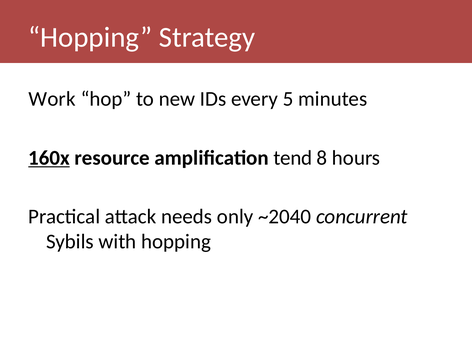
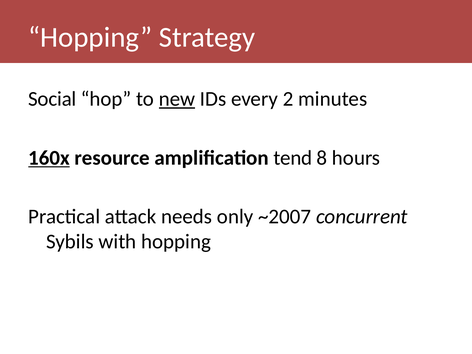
Work: Work -> Social
new underline: none -> present
5: 5 -> 2
~2040: ~2040 -> ~2007
